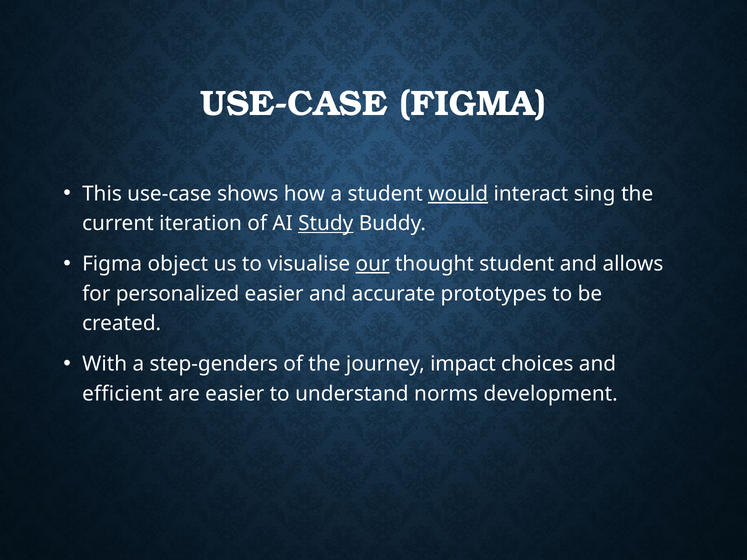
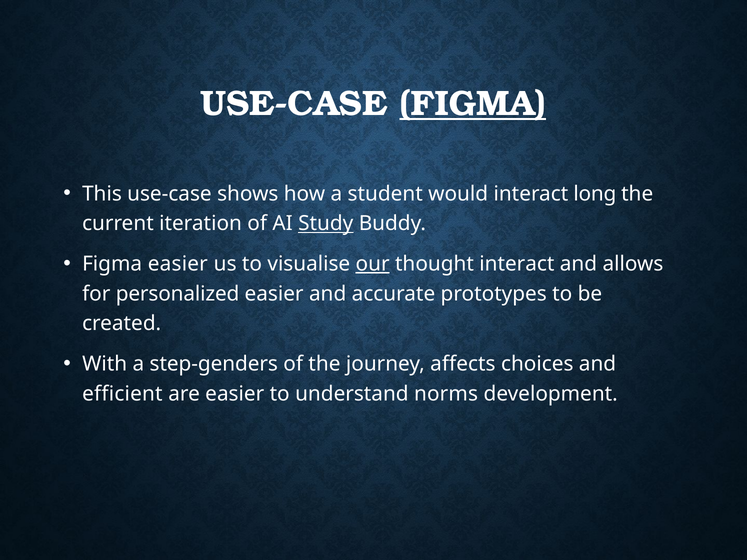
FIGMA at (473, 104) underline: none -> present
would underline: present -> none
sing: sing -> long
Figma object: object -> easier
thought student: student -> interact
impact: impact -> affects
